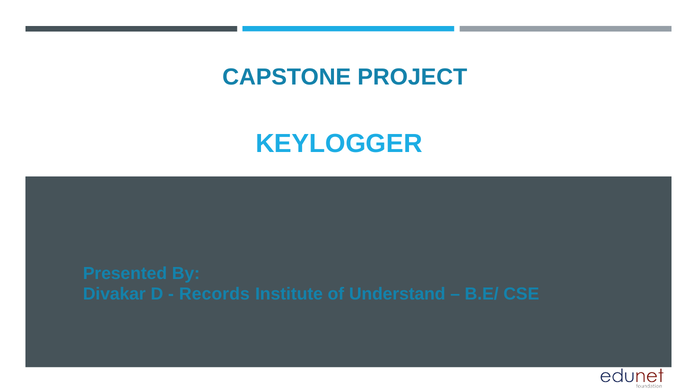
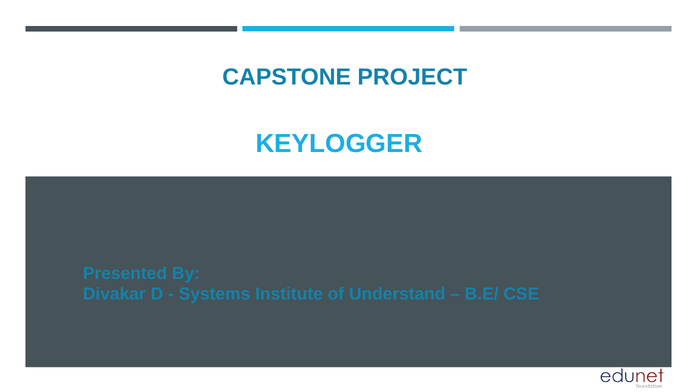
Records: Records -> Systems
